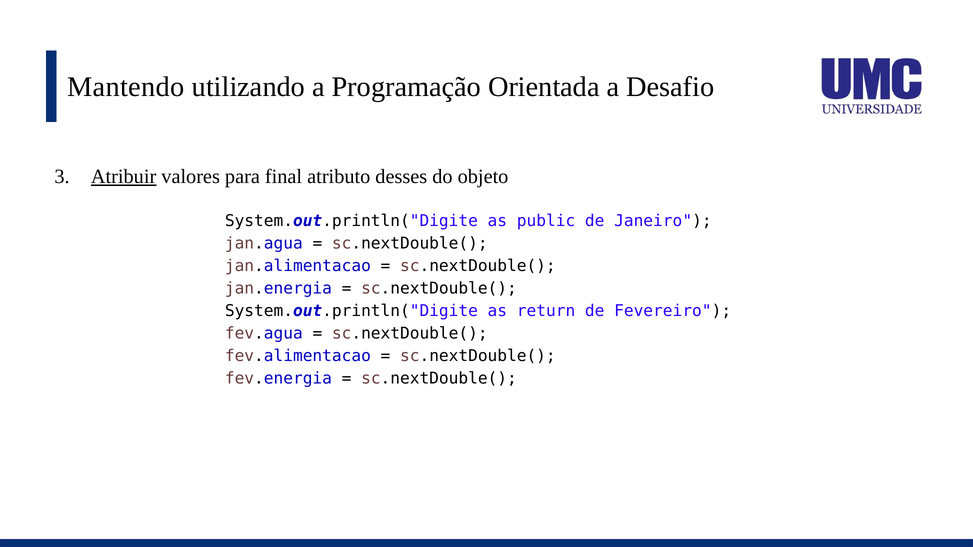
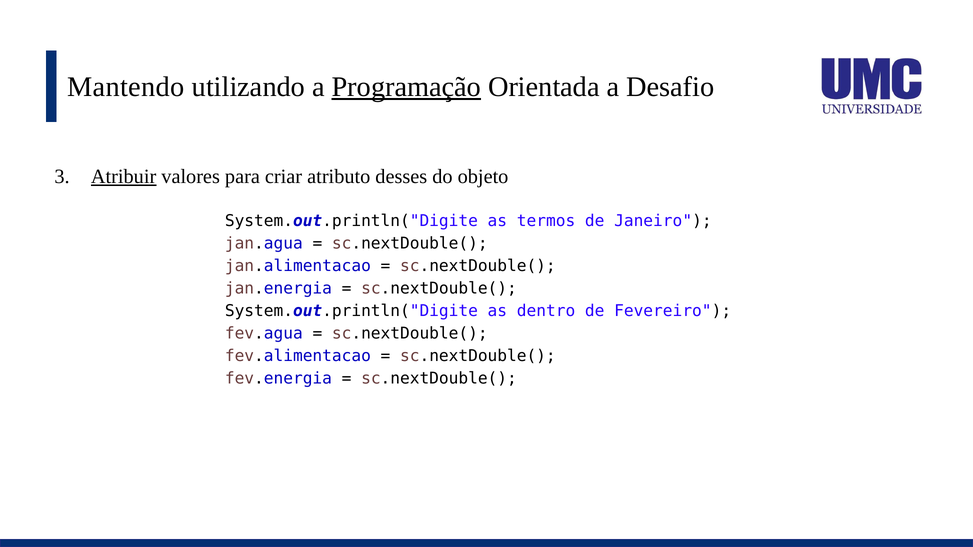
Programação underline: none -> present
final: final -> criar
public: public -> termos
return: return -> dentro
